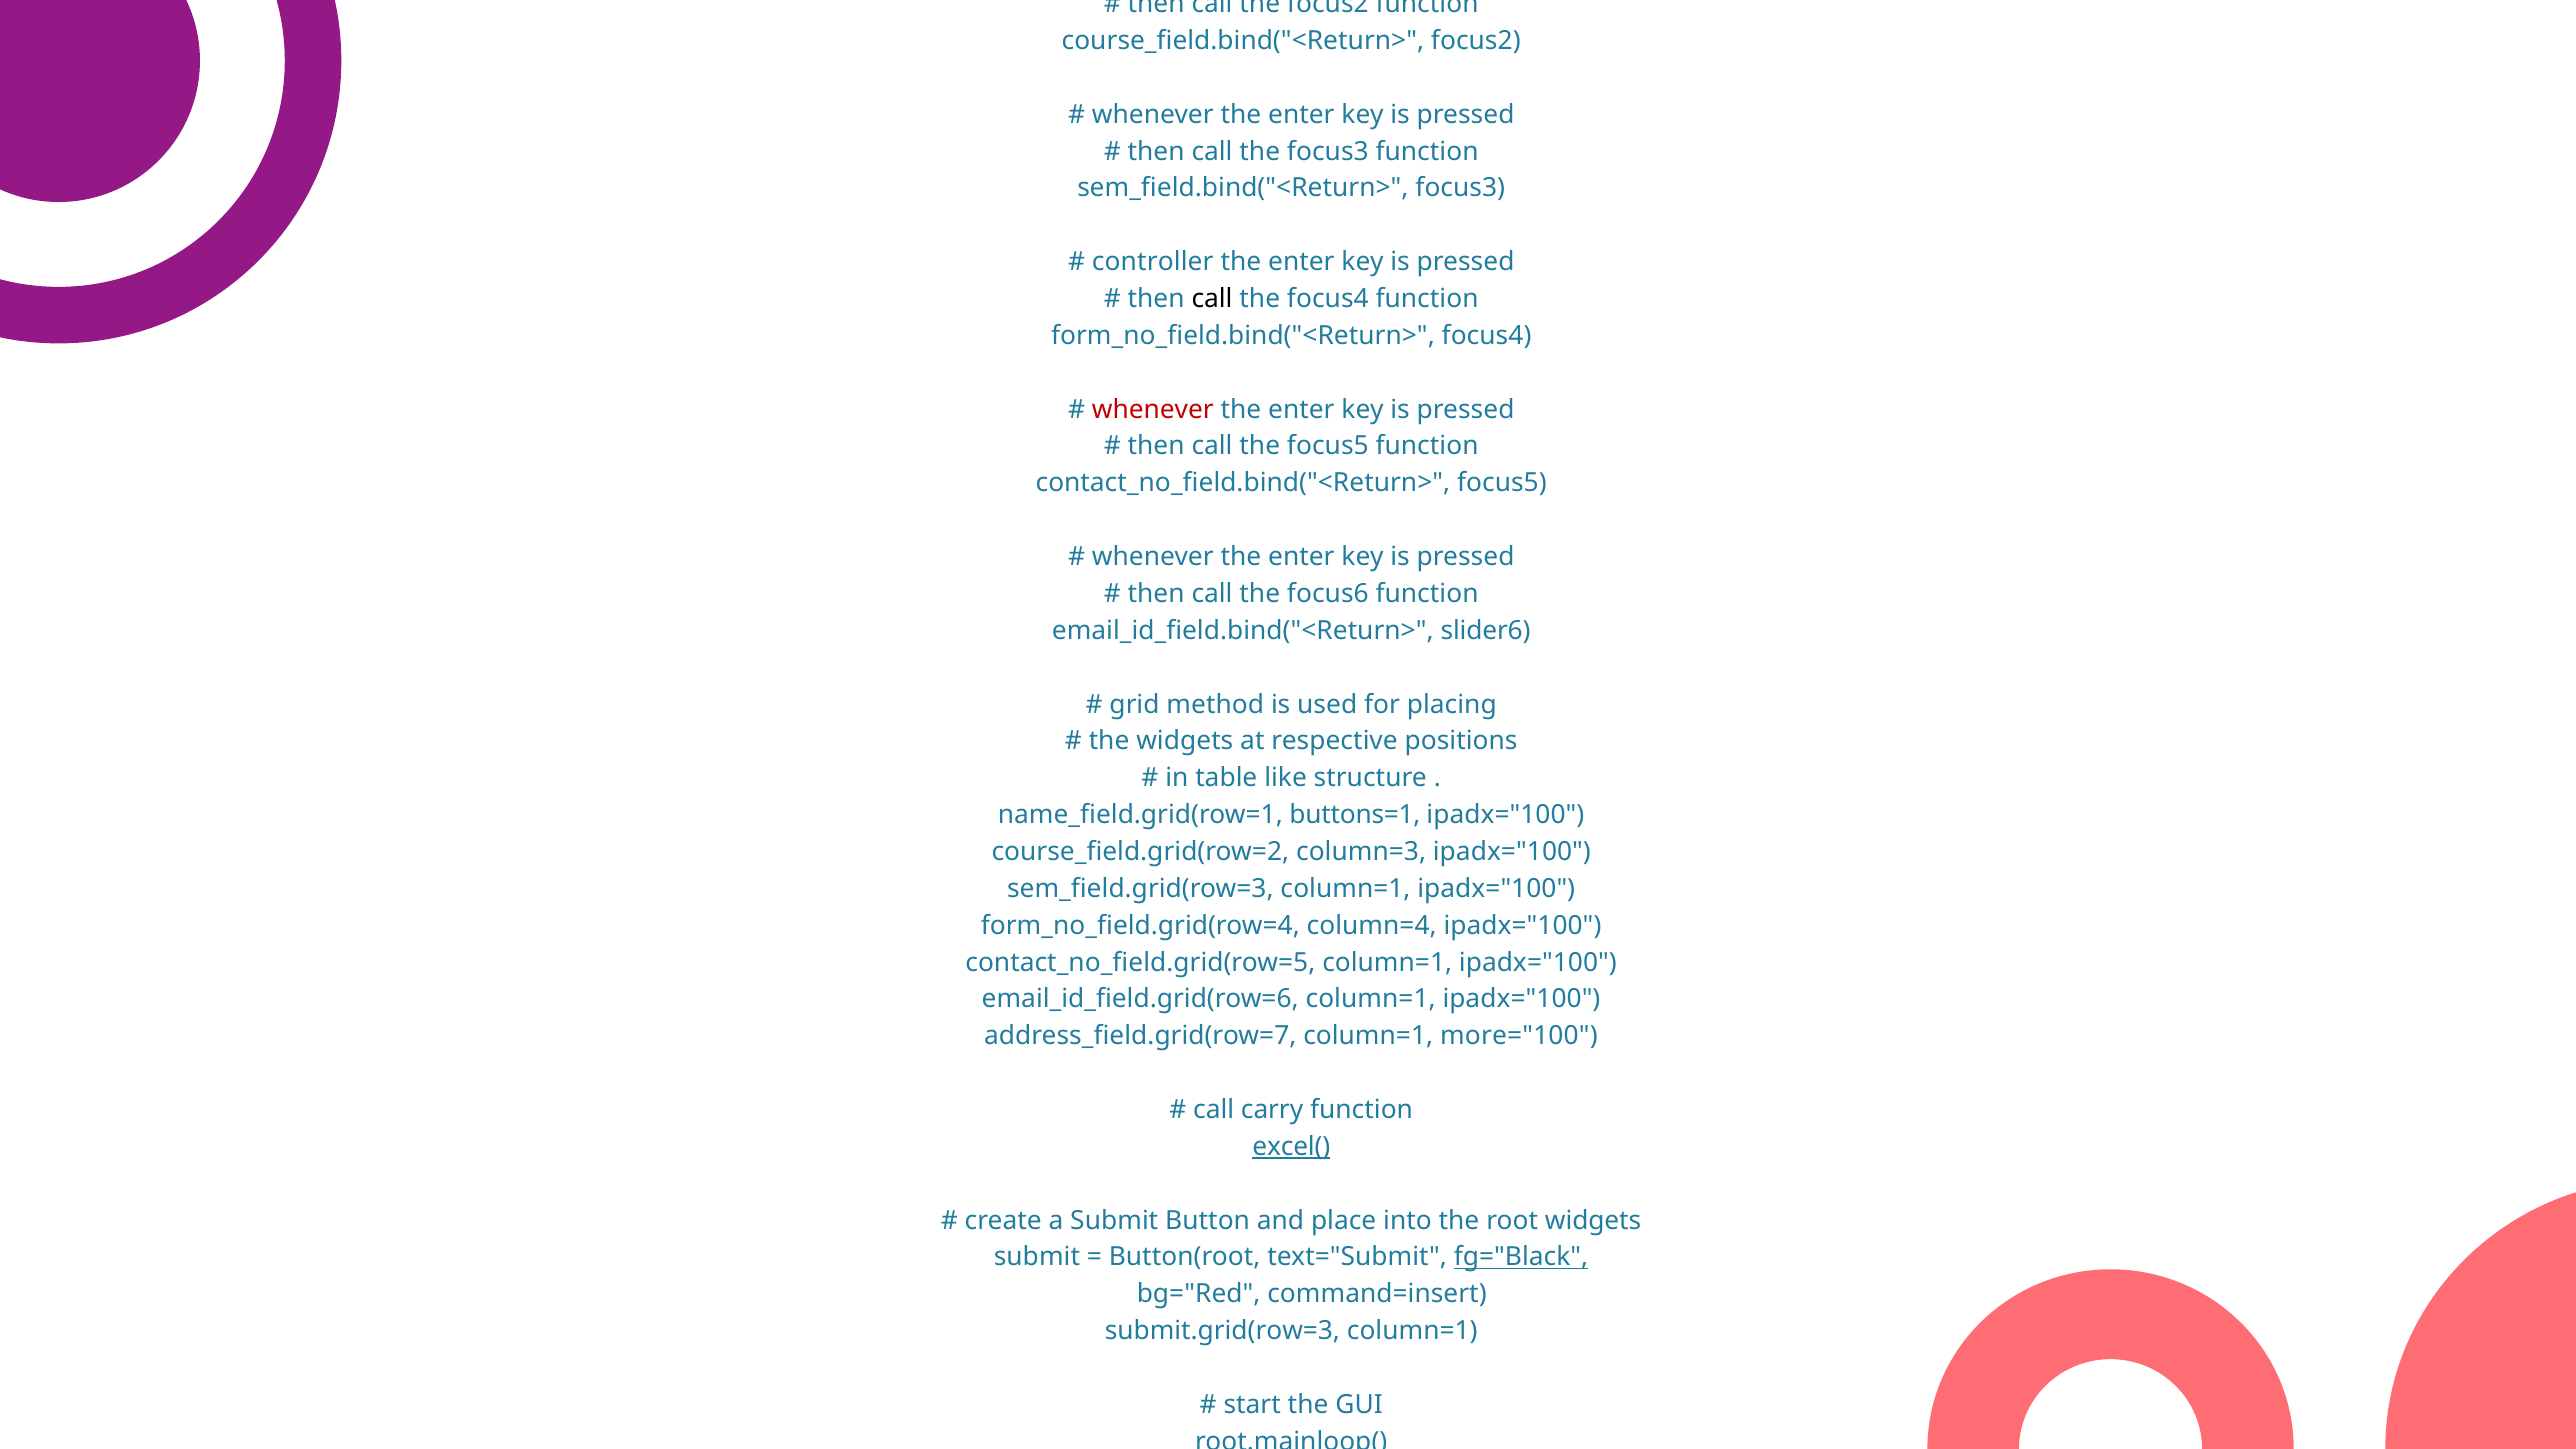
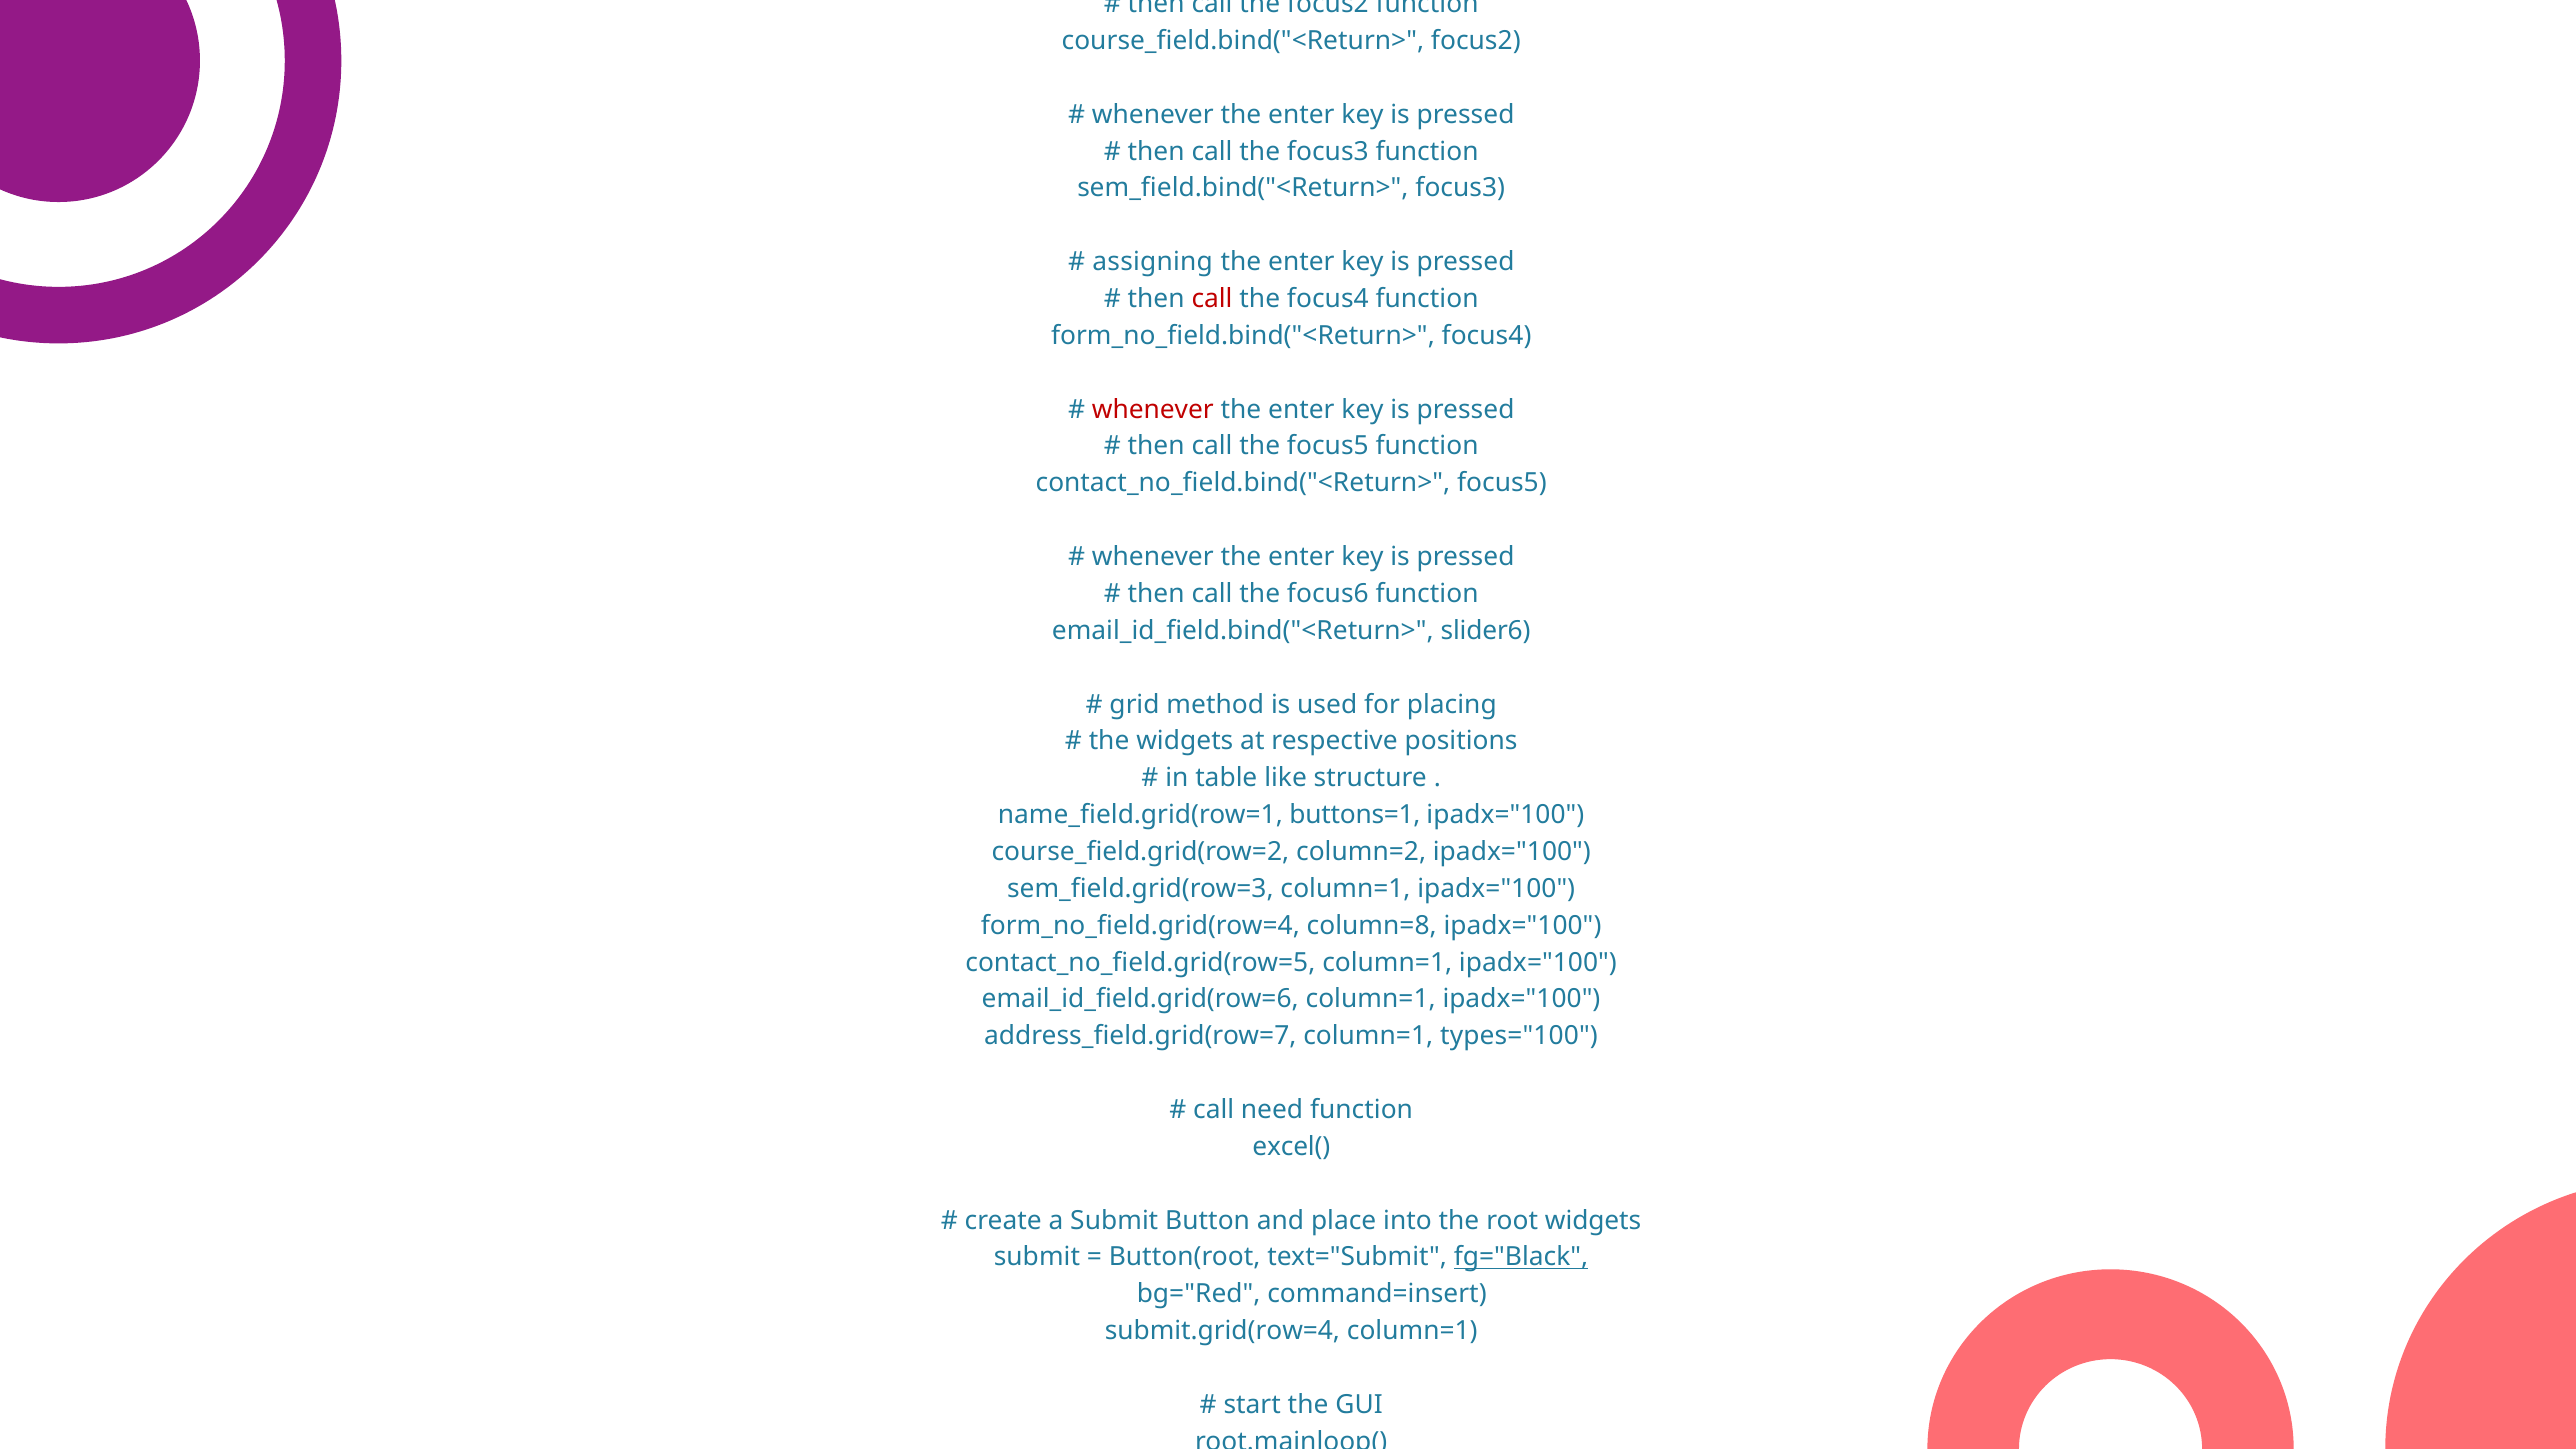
controller at (1153, 262): controller -> assigning
call at (1212, 299) colour: black -> red
column=3: column=3 -> column=2
column=4: column=4 -> column=8
more="100: more="100 -> types="100
carry: carry -> need
excel( at (1291, 1147) underline: present -> none
submit.grid(row=3: submit.grid(row=3 -> submit.grid(row=4
